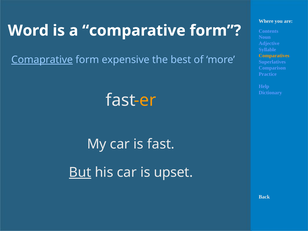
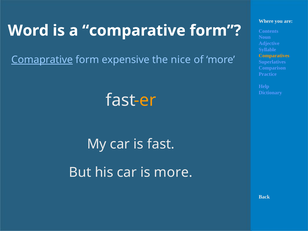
best: best -> nice
But underline: present -> none
is upset: upset -> more
